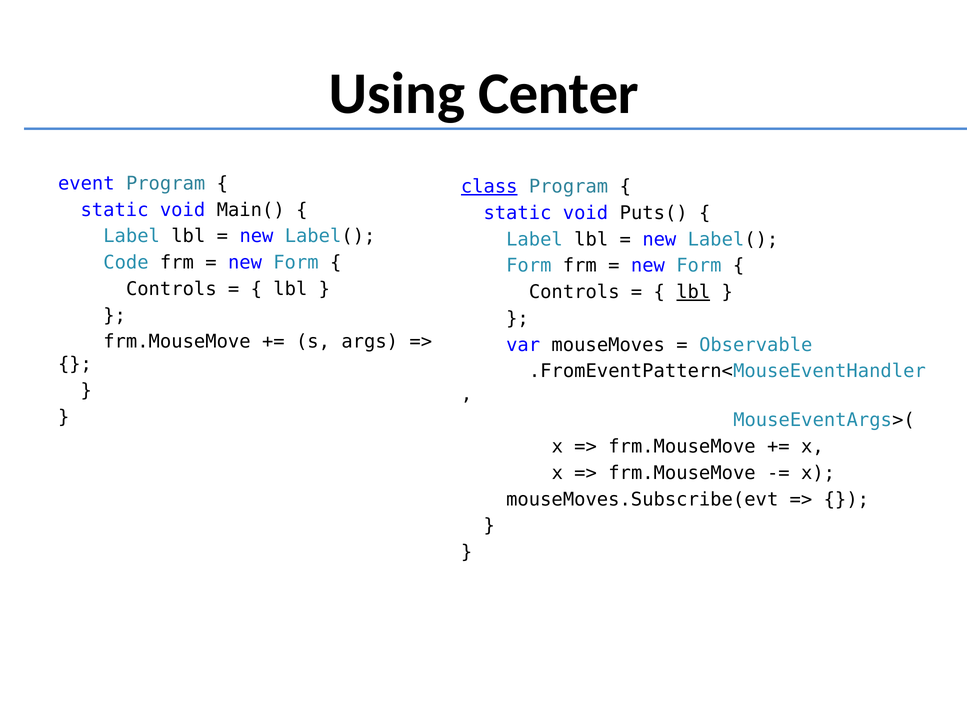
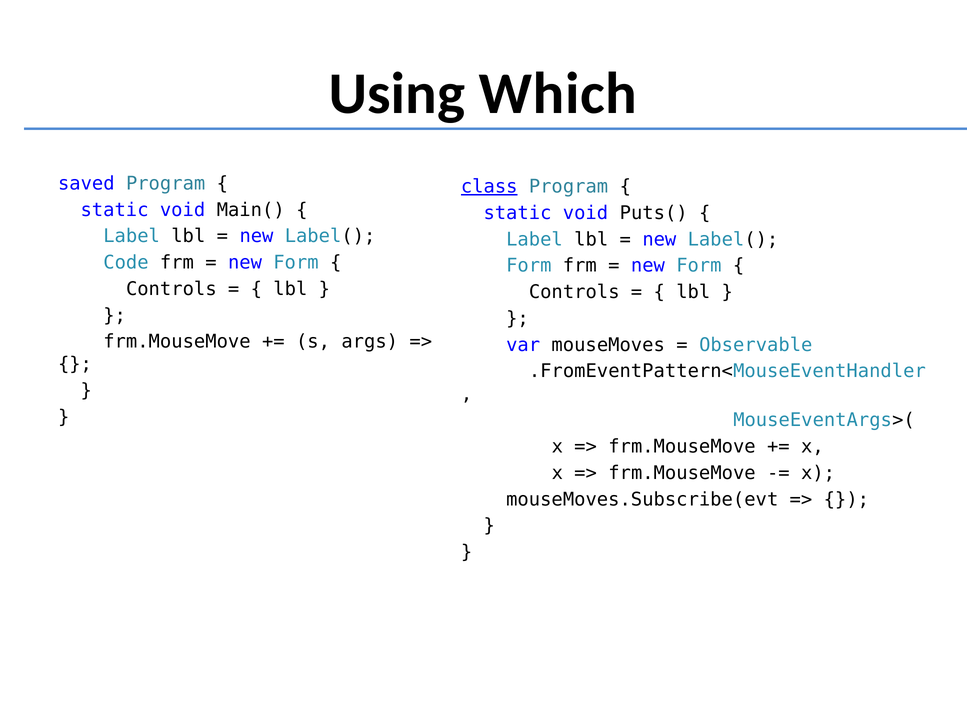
Center: Center -> Which
event: event -> saved
lbl at (693, 292) underline: present -> none
